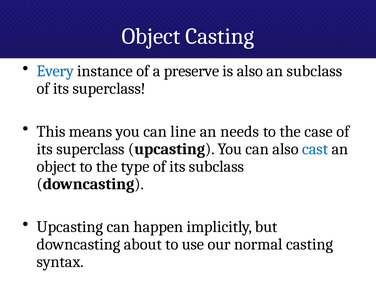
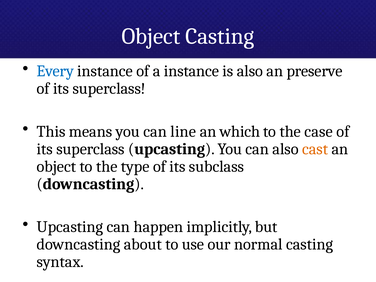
a preserve: preserve -> instance
an subclass: subclass -> preserve
needs: needs -> which
cast colour: blue -> orange
